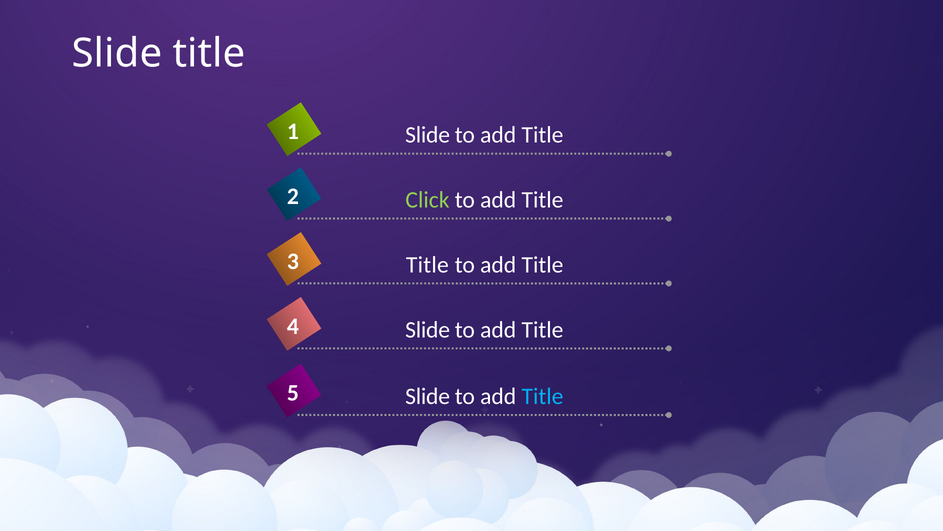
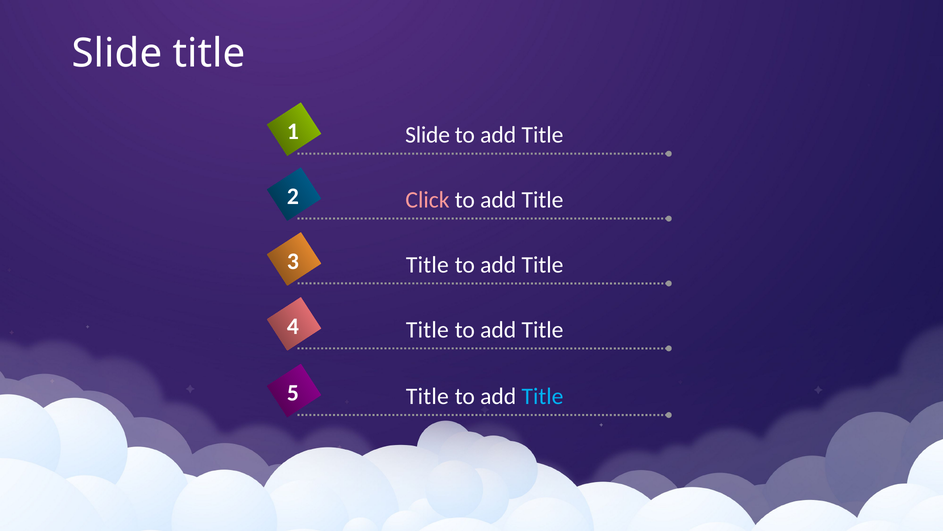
Click colour: light green -> pink
Slide at (428, 329): Slide -> Title
Slide at (428, 396): Slide -> Title
